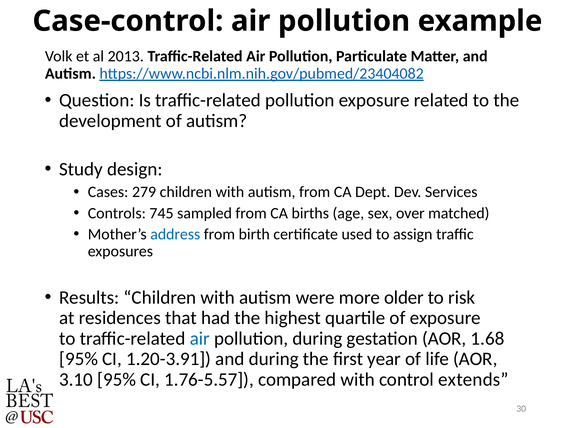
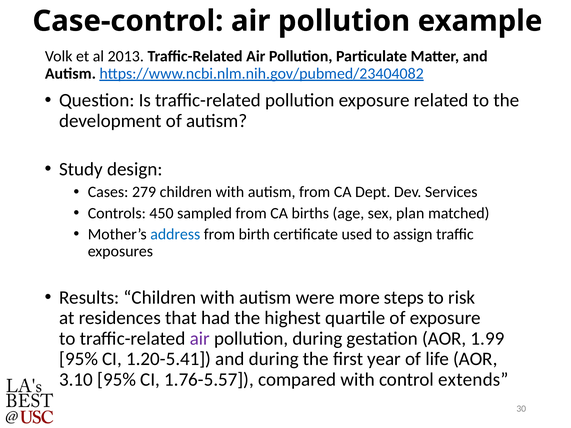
745: 745 -> 450
over: over -> plan
older: older -> steps
air at (200, 339) colour: blue -> purple
1.68: 1.68 -> 1.99
1.20-3.91: 1.20-3.91 -> 1.20-5.41
